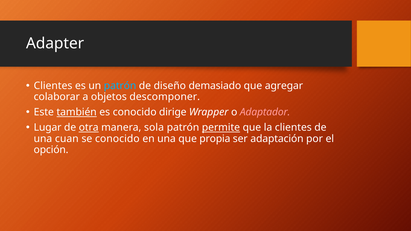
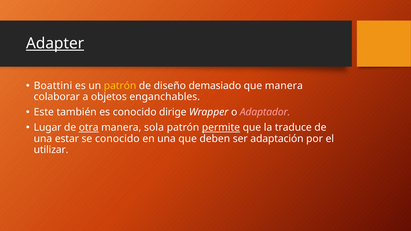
Adapter underline: none -> present
Clientes at (53, 86): Clientes -> Boattini
patrón at (120, 86) colour: light blue -> yellow
que agregar: agregar -> manera
descomponer: descomponer -> enganchables
también underline: present -> none
la clientes: clientes -> traduce
cuan: cuan -> estar
propia: propia -> deben
opción: opción -> utilizar
